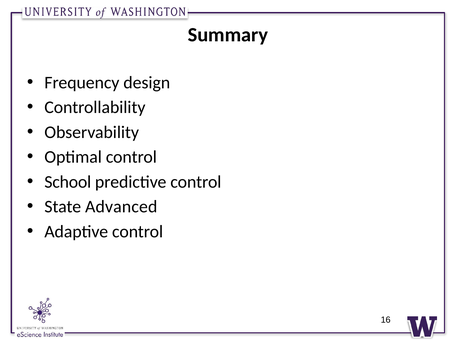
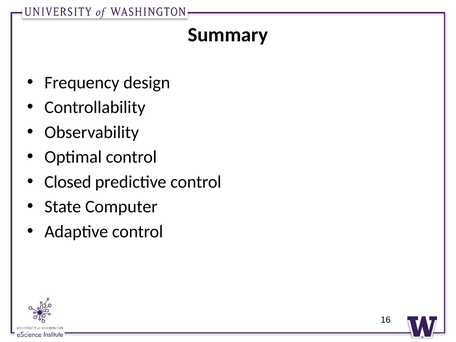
School: School -> Closed
Advanced: Advanced -> Computer
